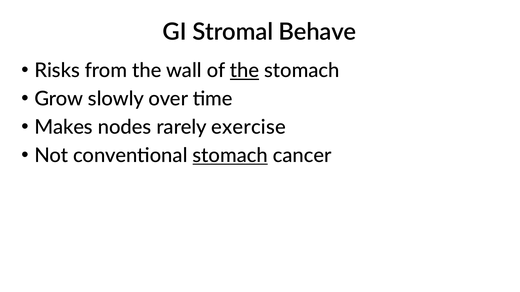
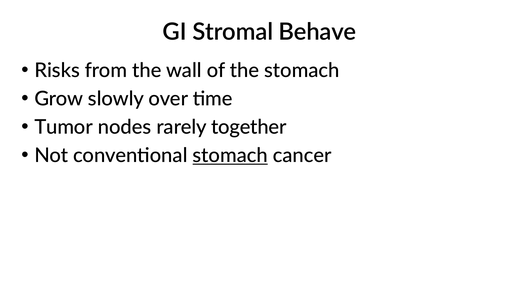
the at (245, 71) underline: present -> none
Makes: Makes -> Tumor
exercise: exercise -> together
